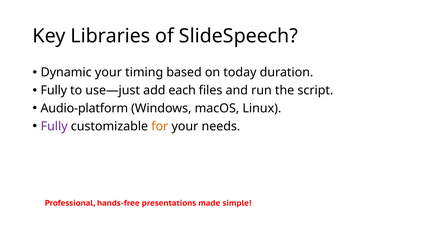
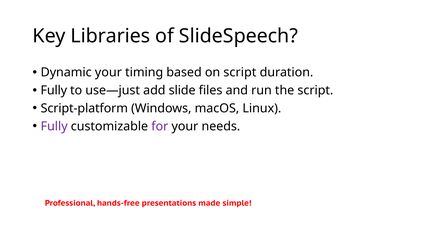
on today: today -> script
each: each -> slide
Audio-platform: Audio-platform -> Script-platform
for colour: orange -> purple
